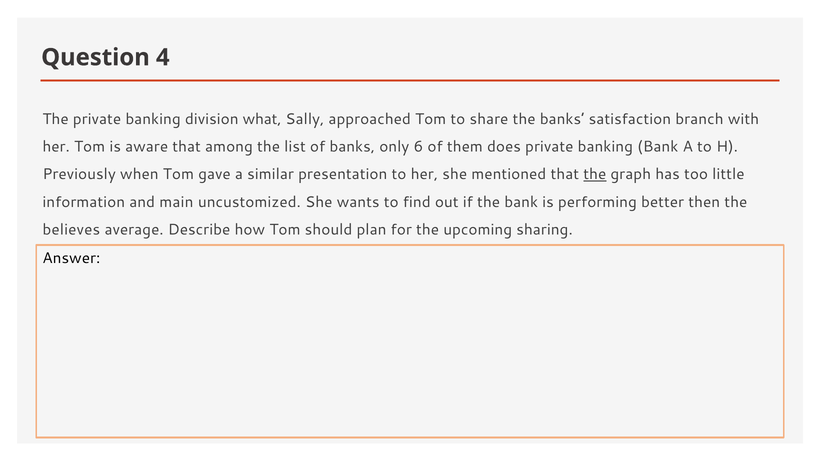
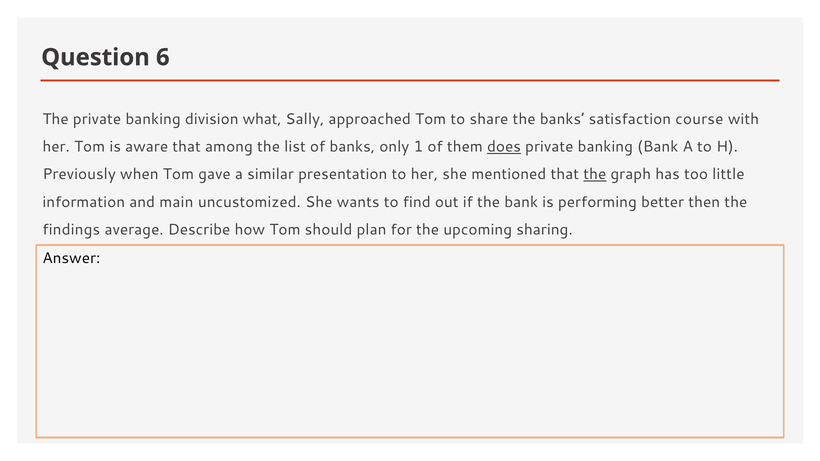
4: 4 -> 6
branch: branch -> course
6: 6 -> 1
does underline: none -> present
believes: believes -> findings
